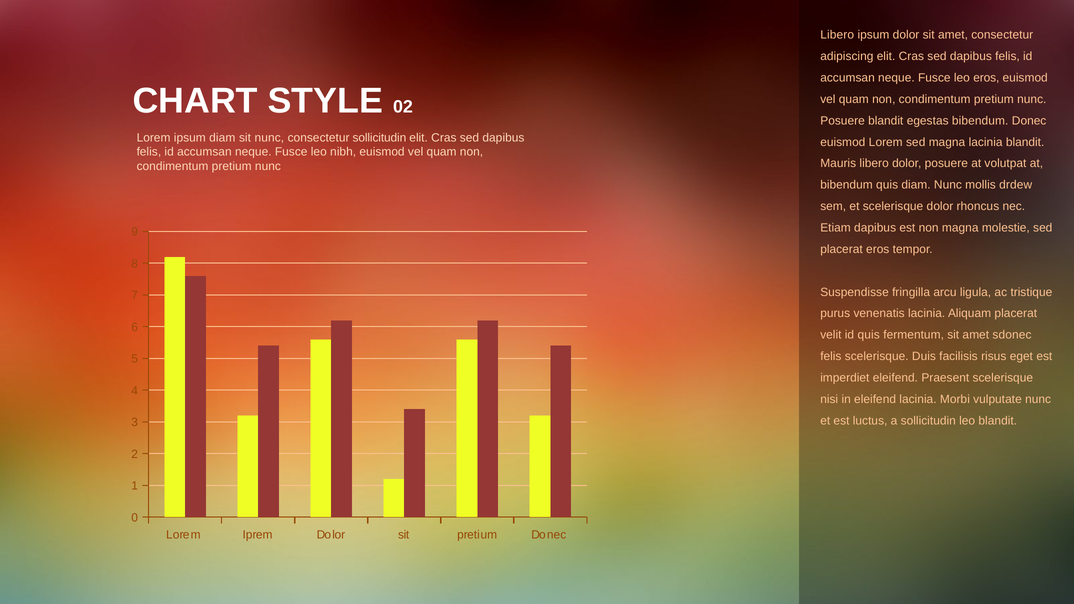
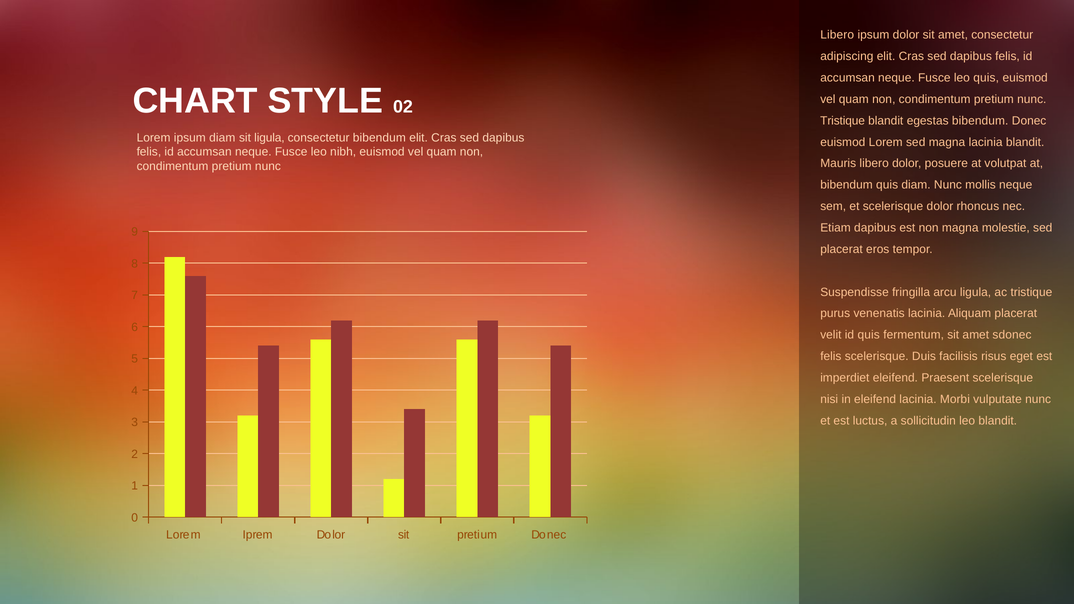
leo eros: eros -> quis
Posuere at (843, 121): Posuere -> Tristique
sit nunc: nunc -> ligula
consectetur sollicitudin: sollicitudin -> bibendum
mollis drdew: drdew -> neque
